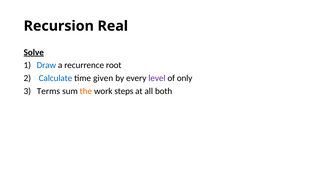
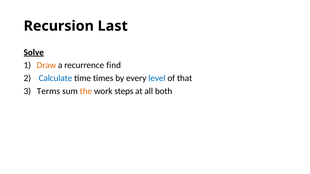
Real: Real -> Last
Draw colour: blue -> orange
root: root -> find
given: given -> times
level colour: purple -> blue
only: only -> that
